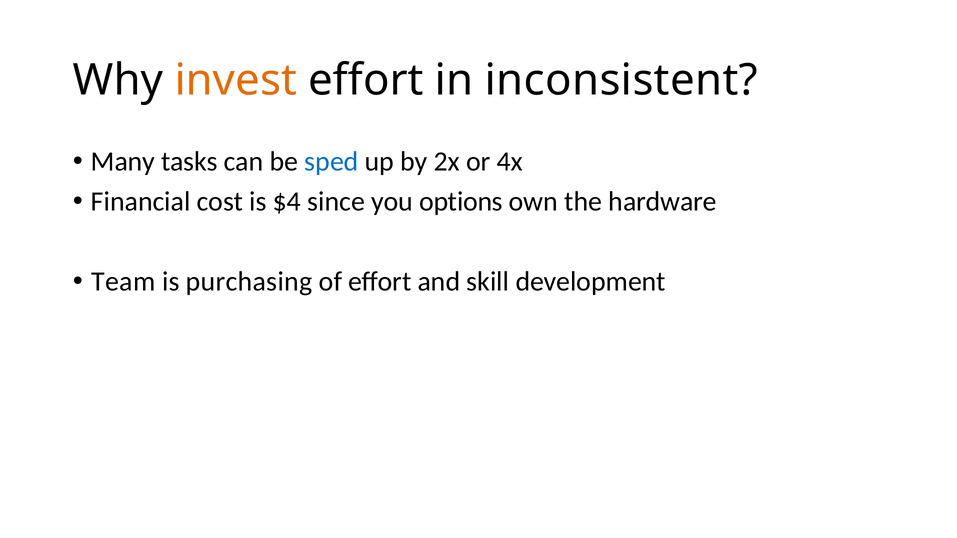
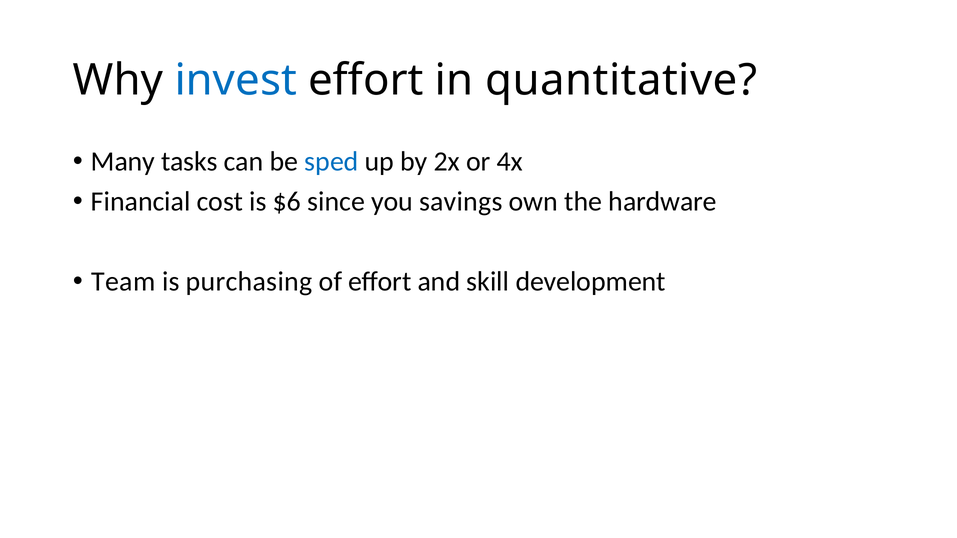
invest colour: orange -> blue
inconsistent: inconsistent -> quantitative
$4: $4 -> $6
options: options -> savings
